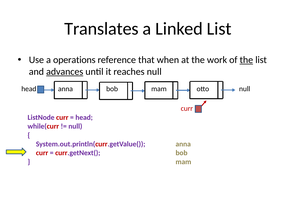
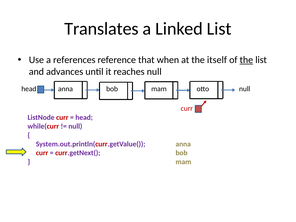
operations: operations -> references
work: work -> itself
advances underline: present -> none
